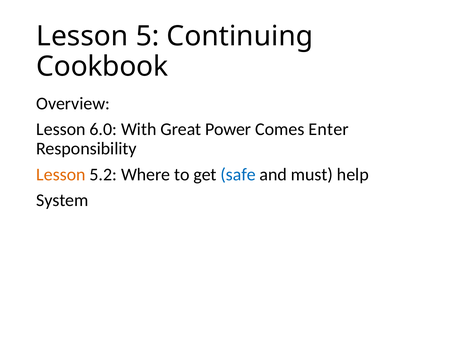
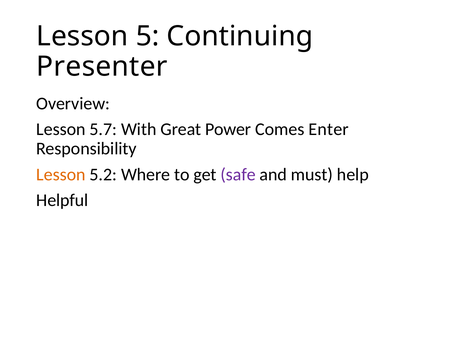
Cookbook: Cookbook -> Presenter
6.0: 6.0 -> 5.7
safe colour: blue -> purple
System: System -> Helpful
